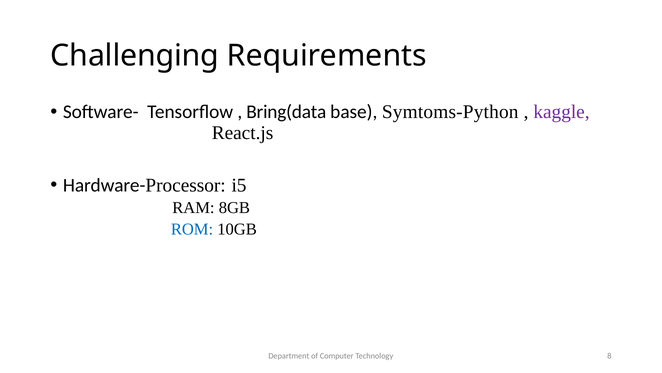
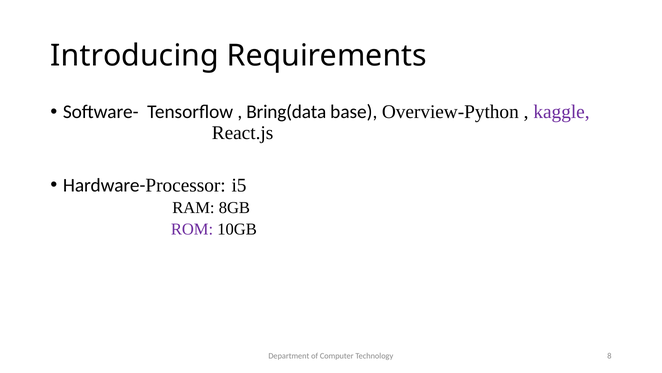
Challenging: Challenging -> Introducing
Symtoms-Python: Symtoms-Python -> Overview-Python
ROM colour: blue -> purple
